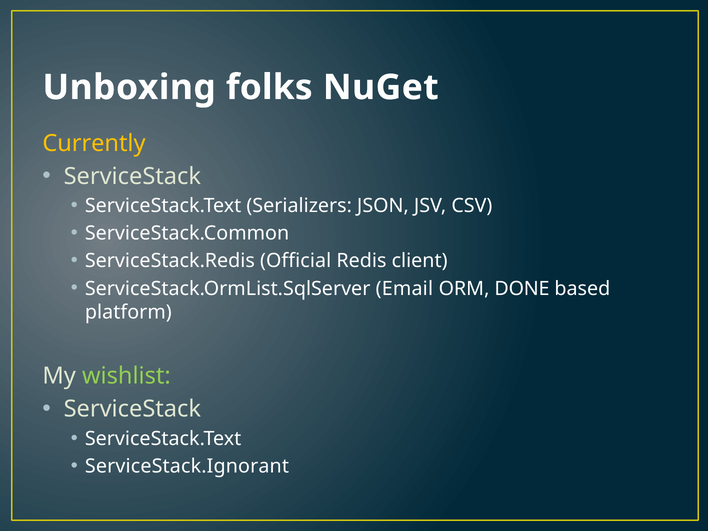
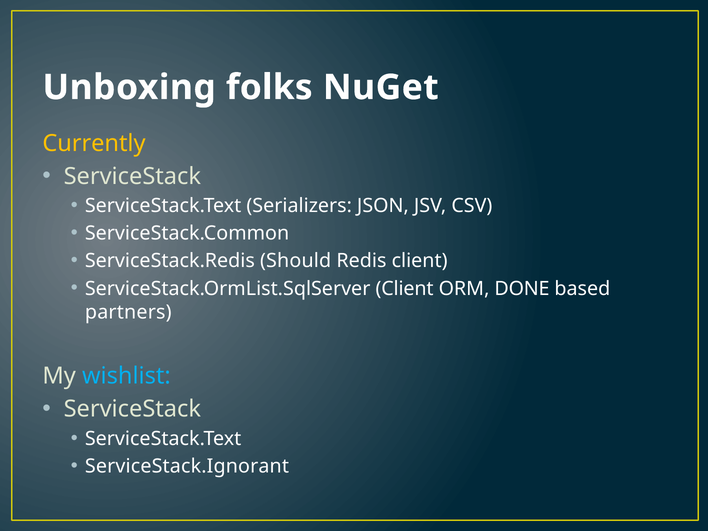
Official: Official -> Should
ServiceStack.OrmList.SqlServer Email: Email -> Client
platform: platform -> partners
wishlist colour: light green -> light blue
